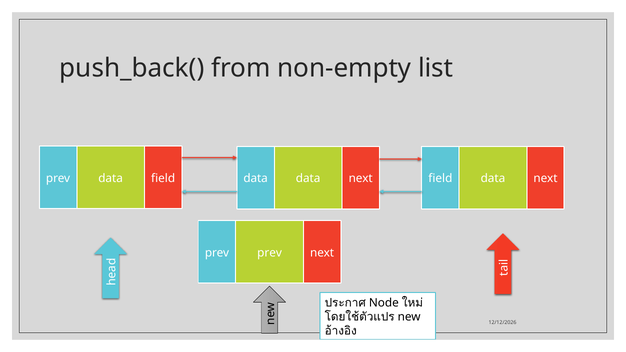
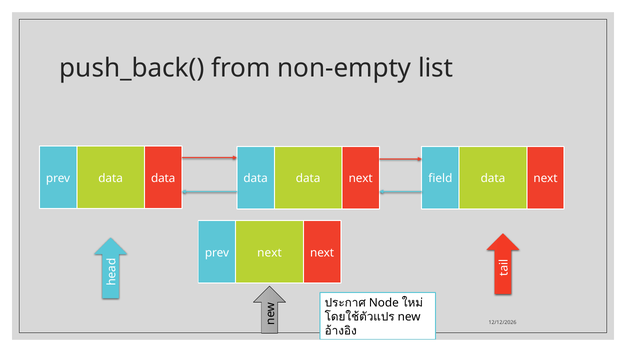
prev field: field -> data
prev at (270, 253): prev -> next
